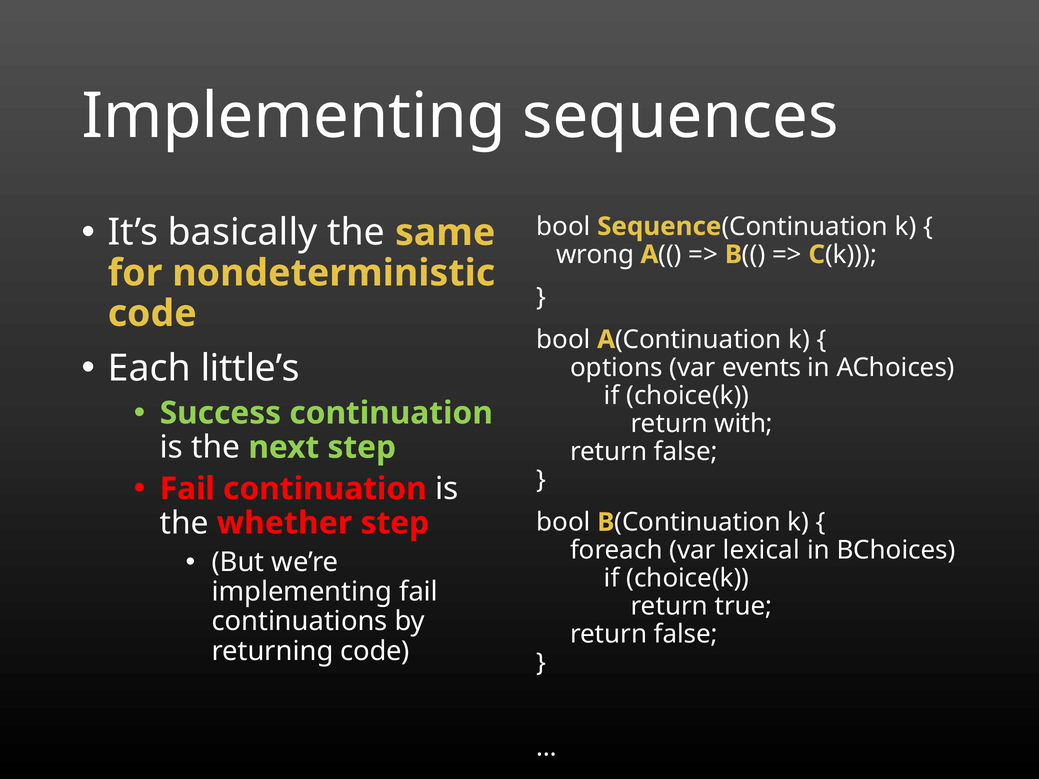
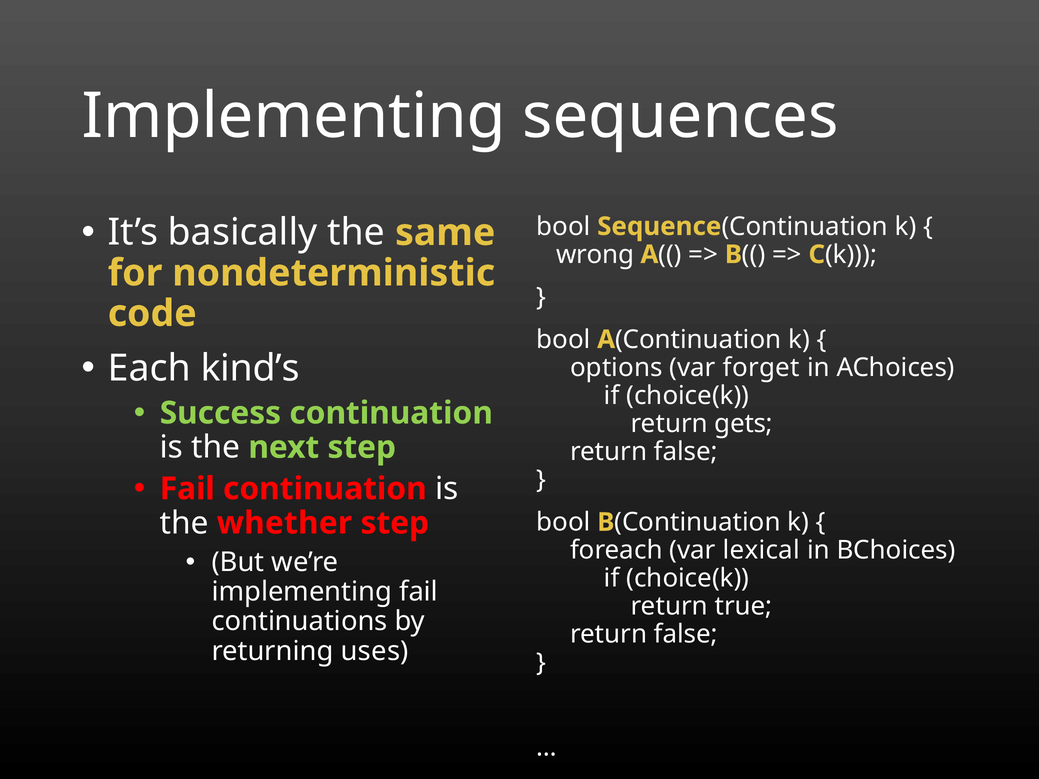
little’s: little’s -> kind’s
events: events -> forget
with: with -> gets
returning code: code -> uses
